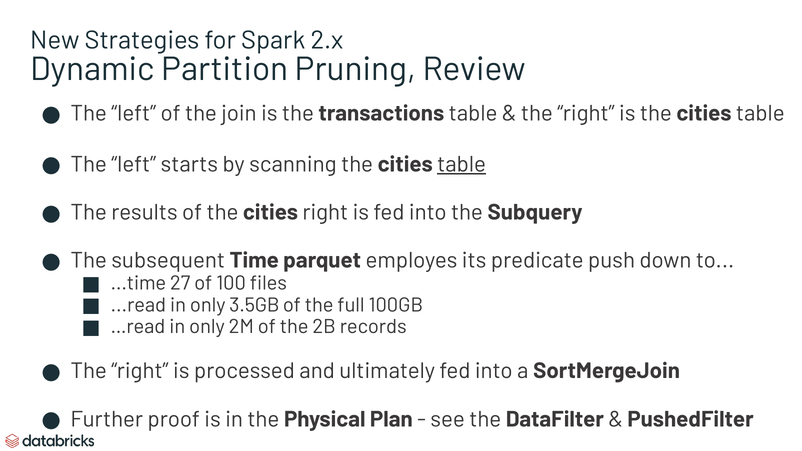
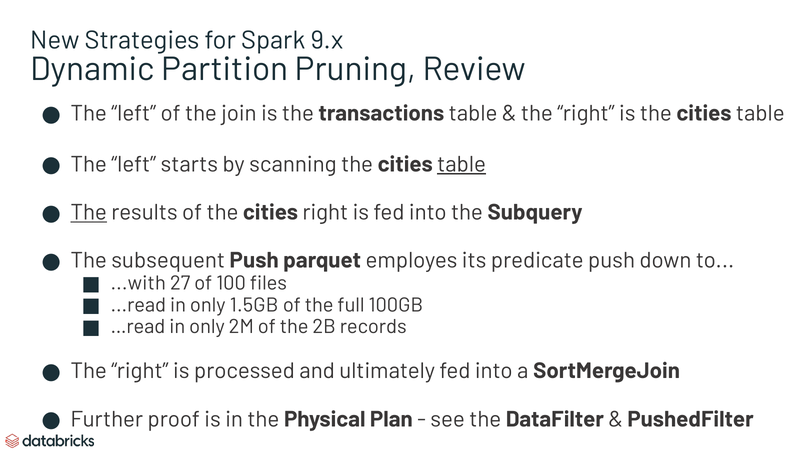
2.x: 2.x -> 9.x
The at (89, 212) underline: none -> present
subsequent Time: Time -> Push
...time: ...time -> ...with
3.5GB: 3.5GB -> 1.5GB
